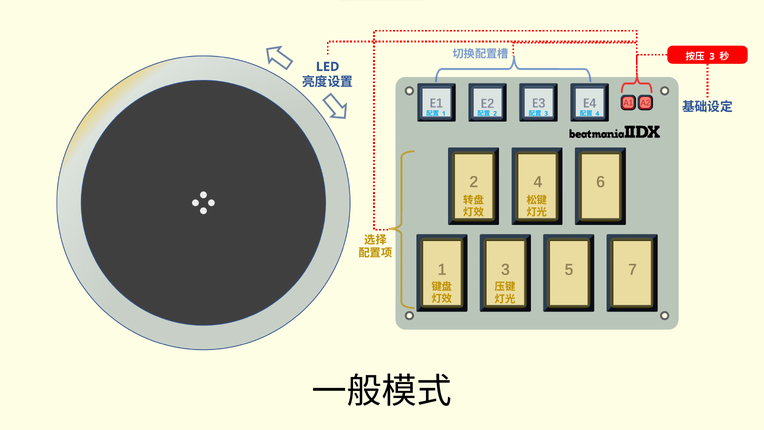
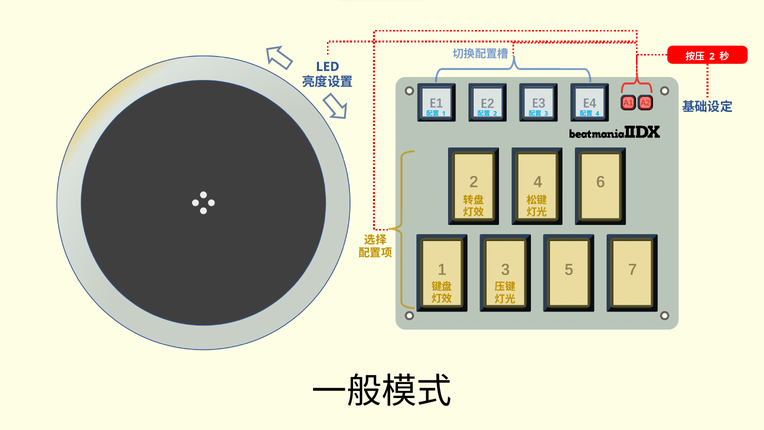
3 at (712, 56): 3 -> 2
